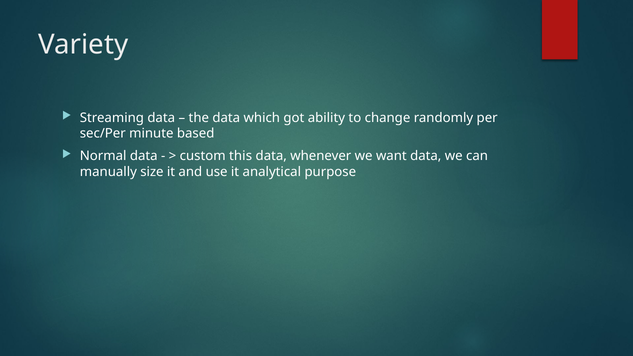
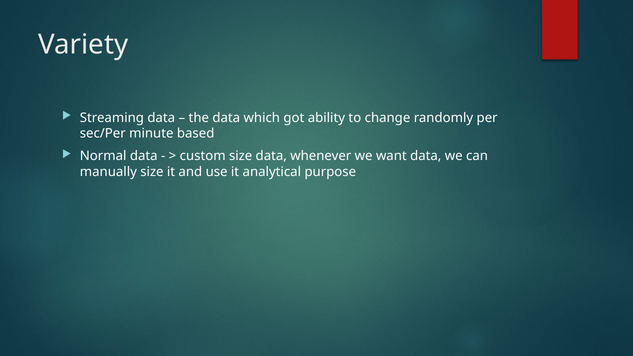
custom this: this -> size
